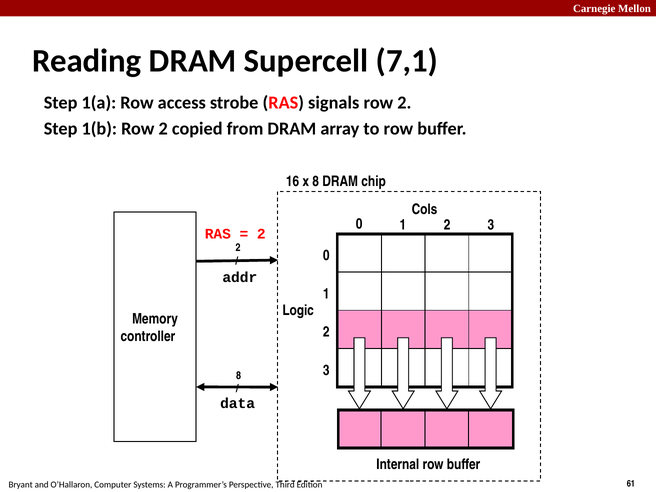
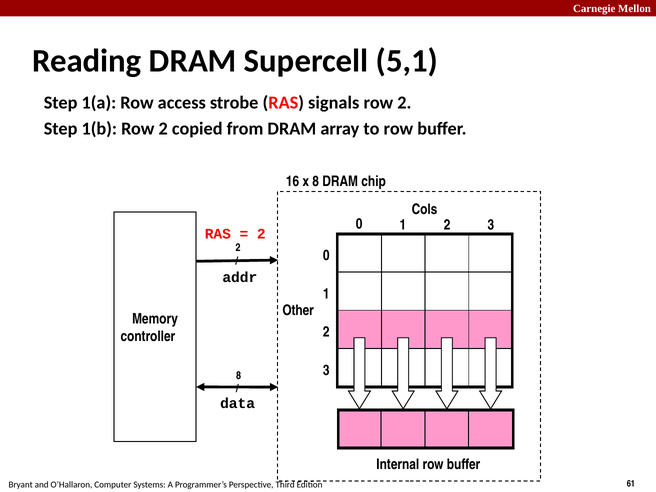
7,1: 7,1 -> 5,1
Logic: Logic -> Other
